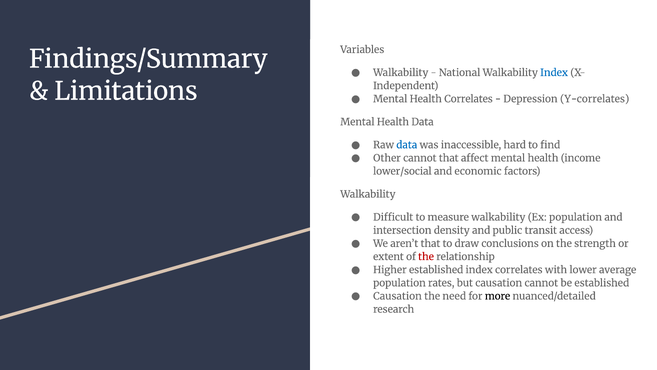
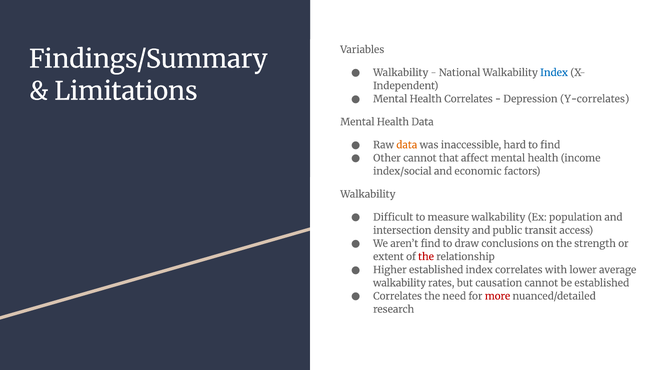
data at (407, 145) colour: blue -> orange
lower/social: lower/social -> index/social
aren’t that: that -> find
population at (399, 283): population -> walkability
Causation at (397, 296): Causation -> Correlates
more colour: black -> red
